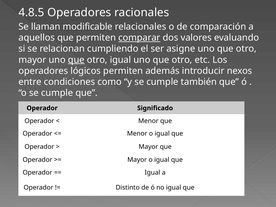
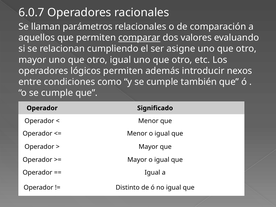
4.8.5: 4.8.5 -> 6.0.7
modificable: modificable -> parámetros
que at (76, 60) underline: present -> none
